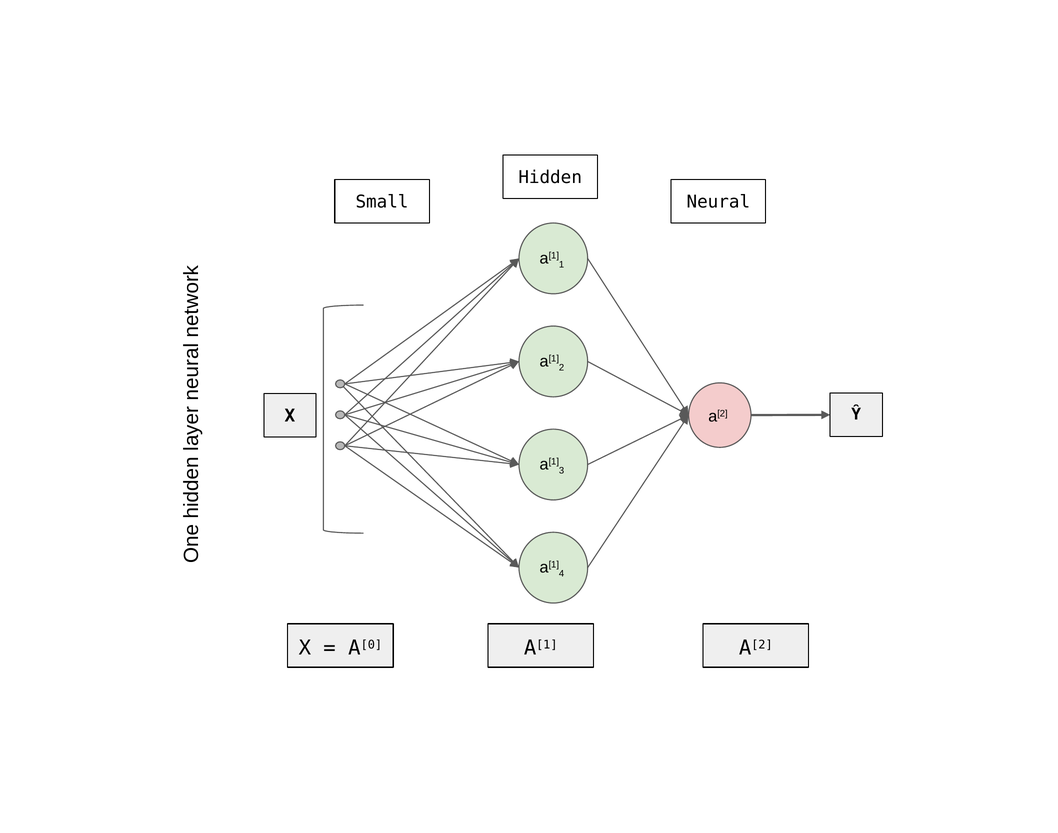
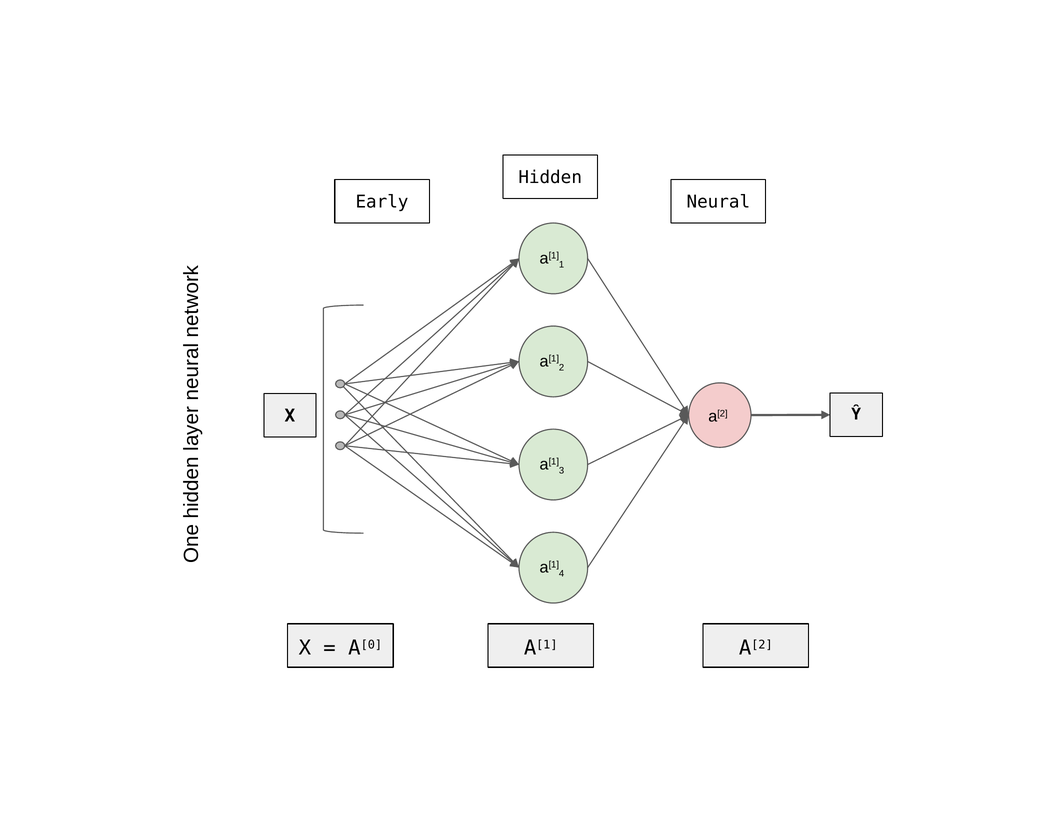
Small: Small -> Early
